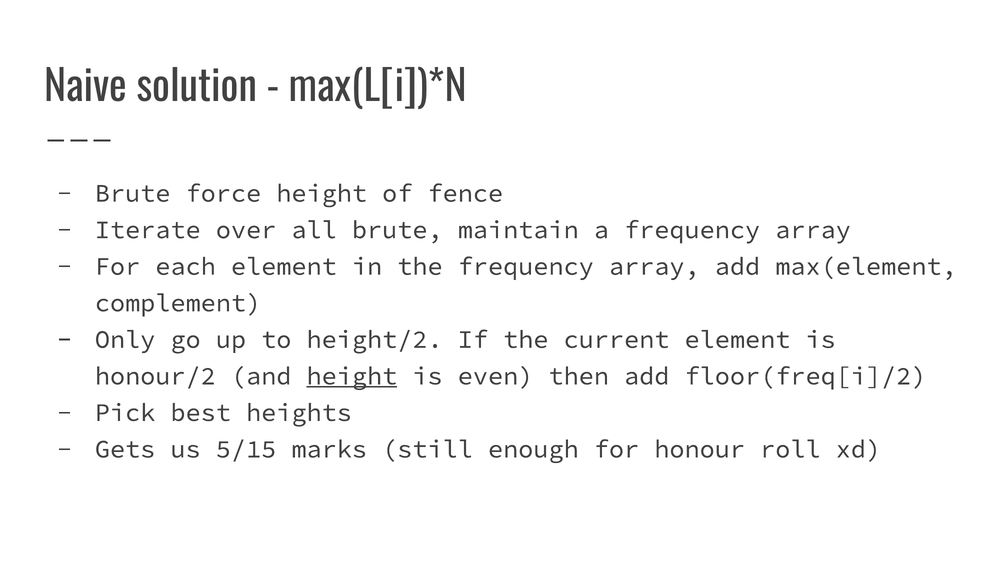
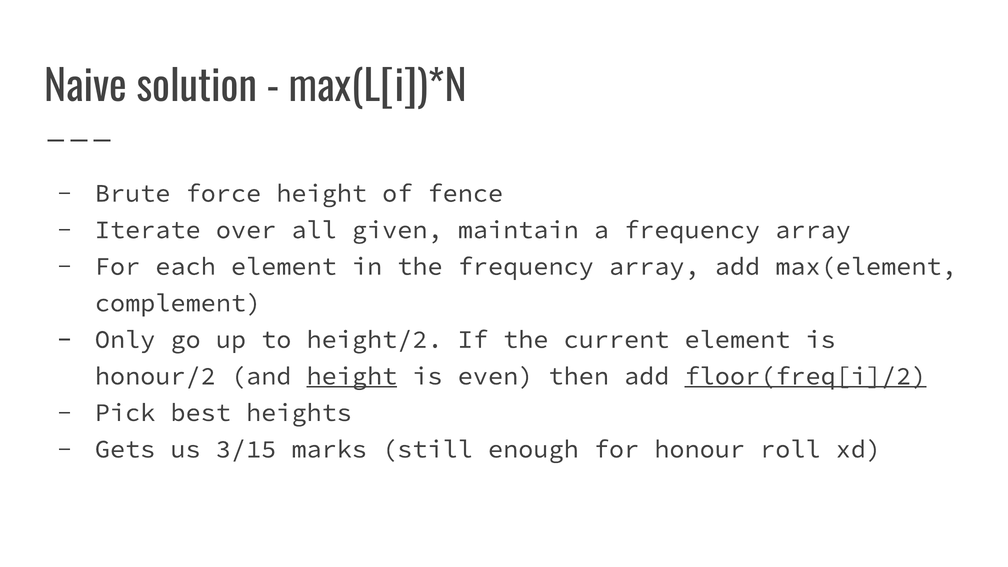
all brute: brute -> given
floor(freq[i]/2 underline: none -> present
5/15: 5/15 -> 3/15
